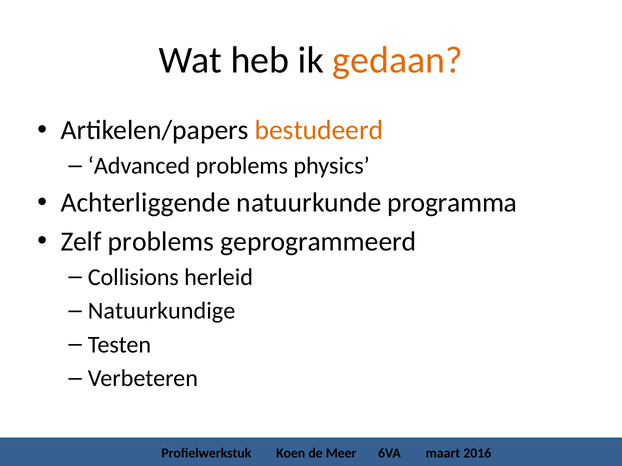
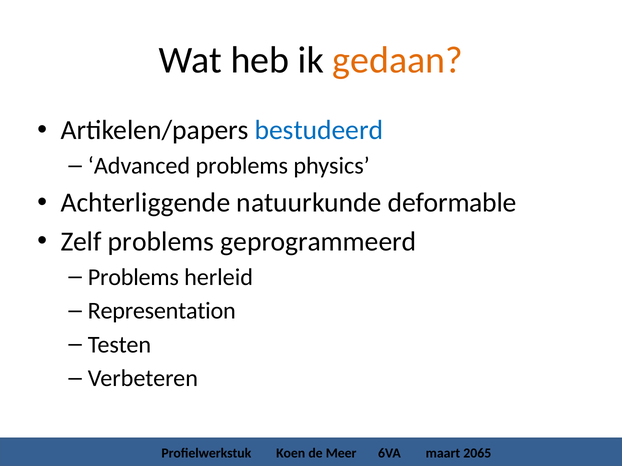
bestudeerd colour: orange -> blue
programma: programma -> deformable
Collisions at (133, 277): Collisions -> Problems
Natuurkundige: Natuurkundige -> Representation
2016: 2016 -> 2065
